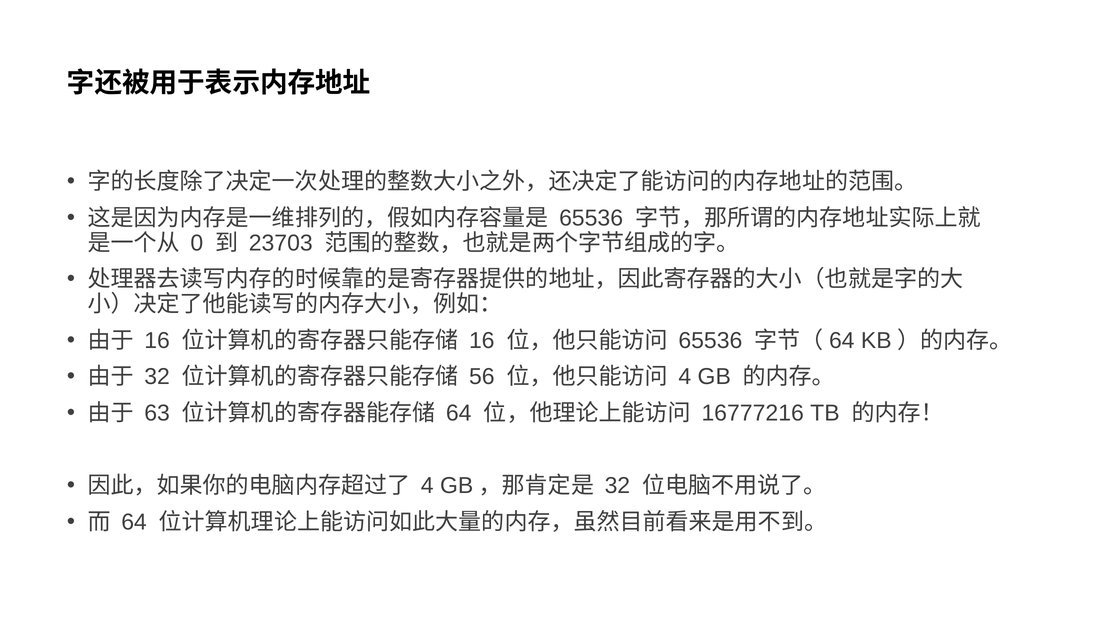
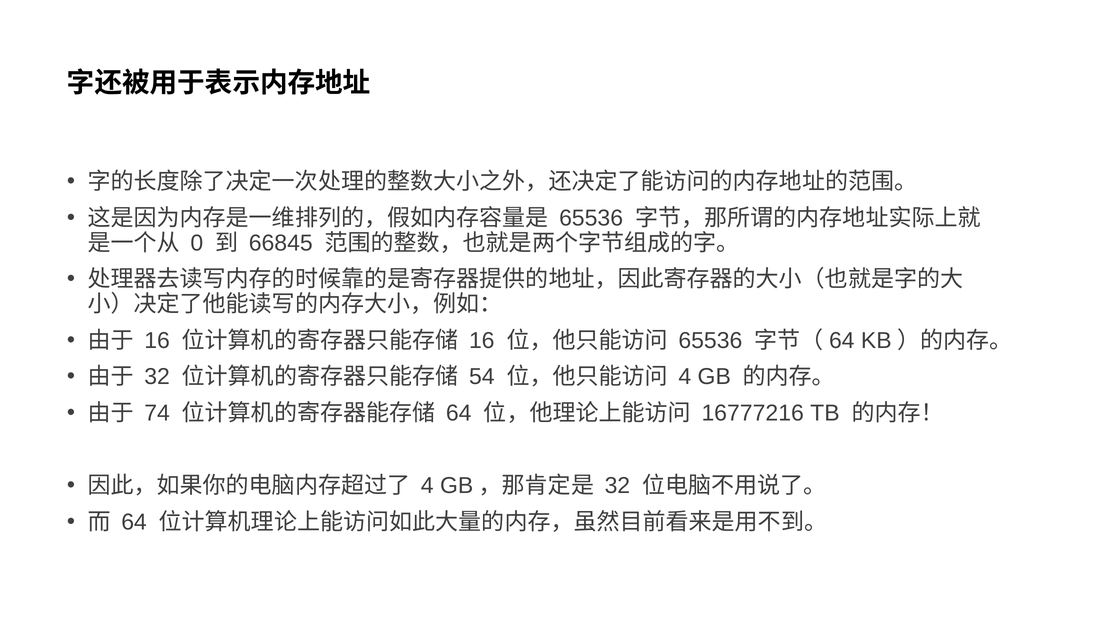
23703: 23703 -> 66845
56: 56 -> 54
63: 63 -> 74
